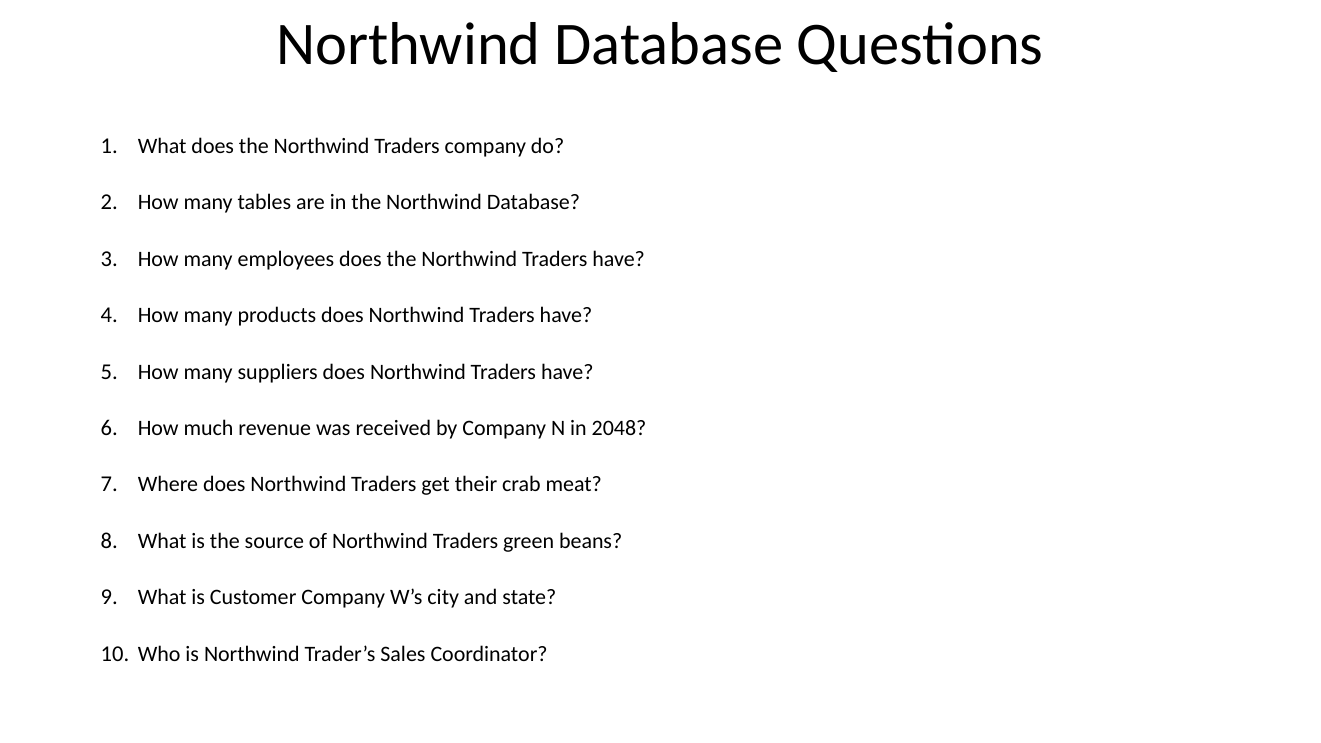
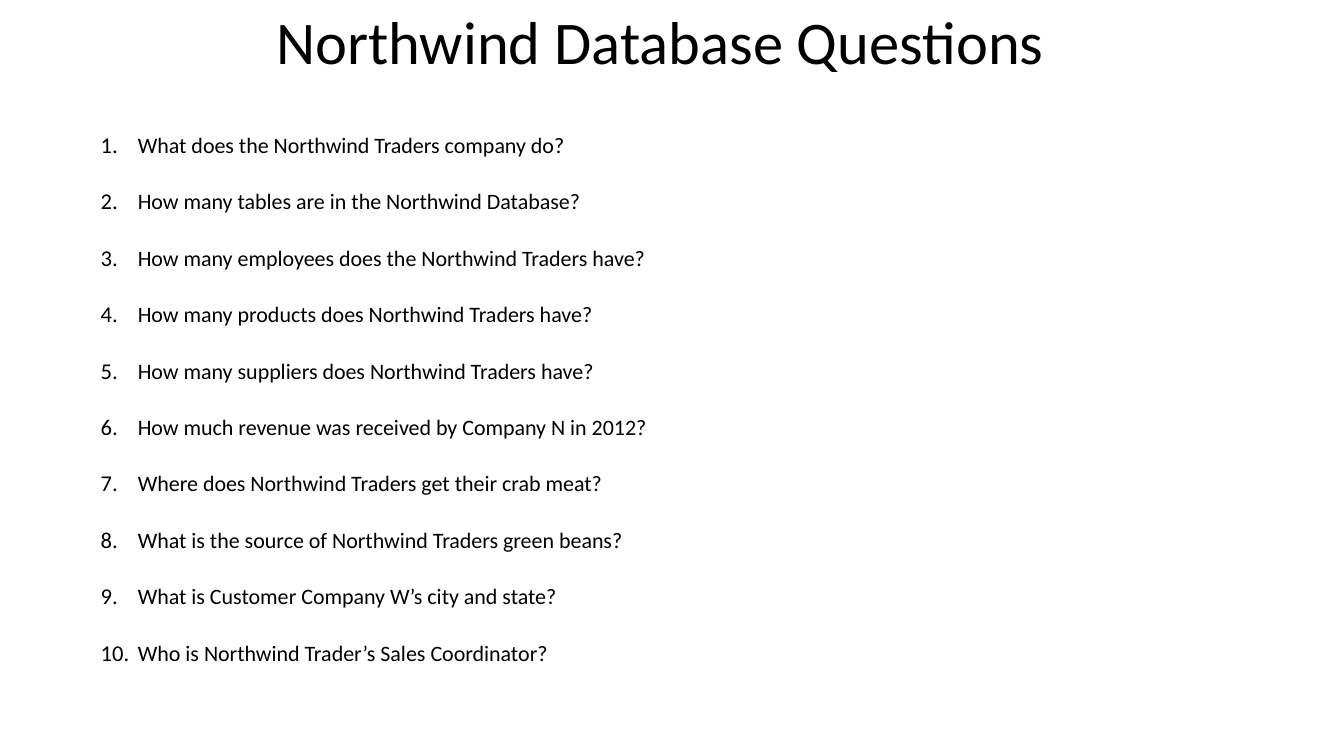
2048: 2048 -> 2012
